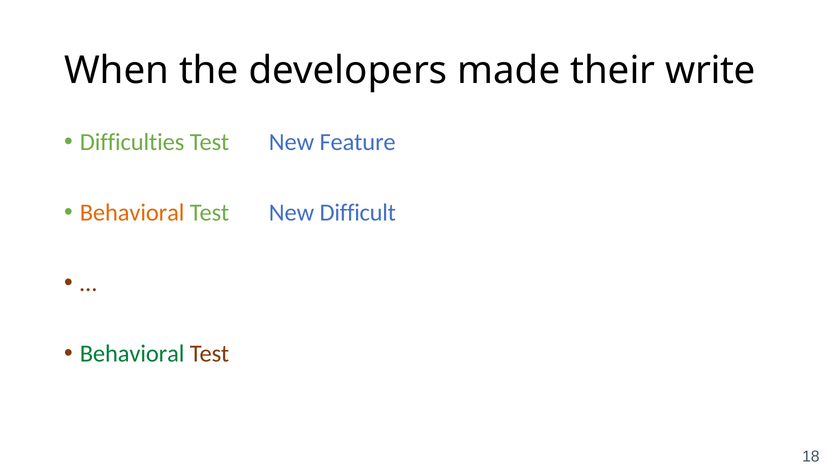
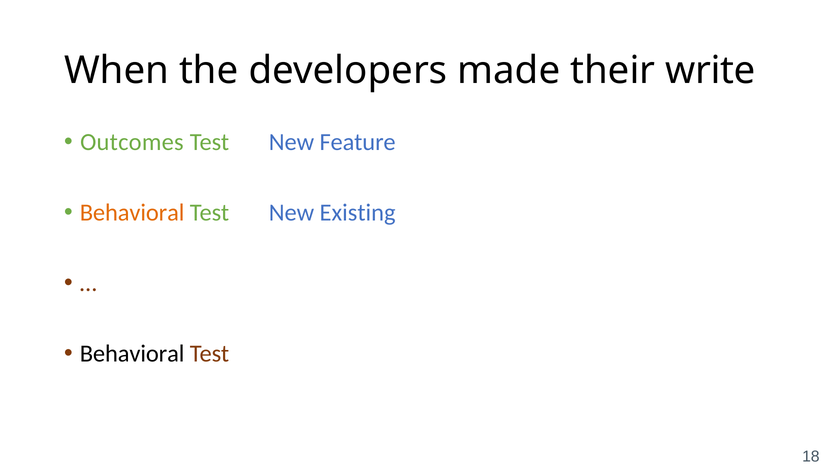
Difficulties: Difficulties -> Outcomes
Difficult: Difficult -> Existing
Behavioral at (132, 353) colour: green -> black
